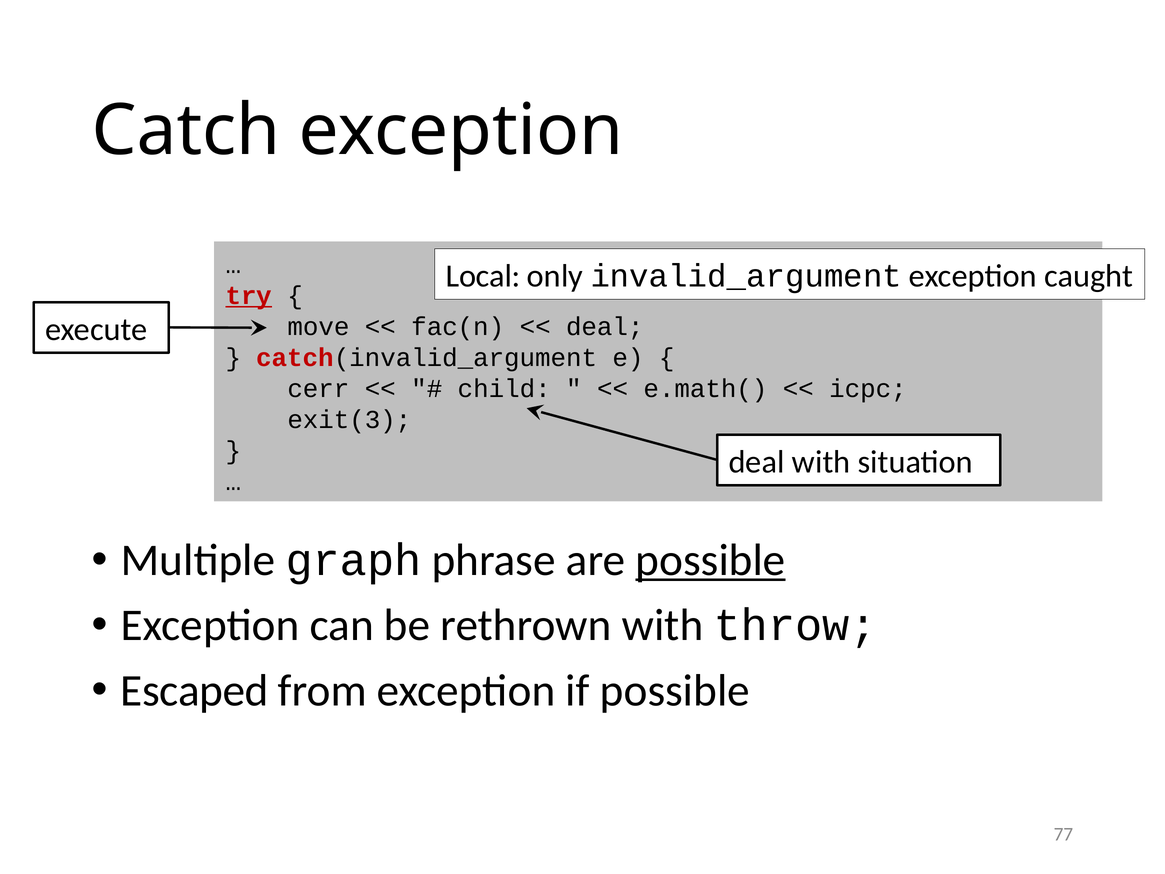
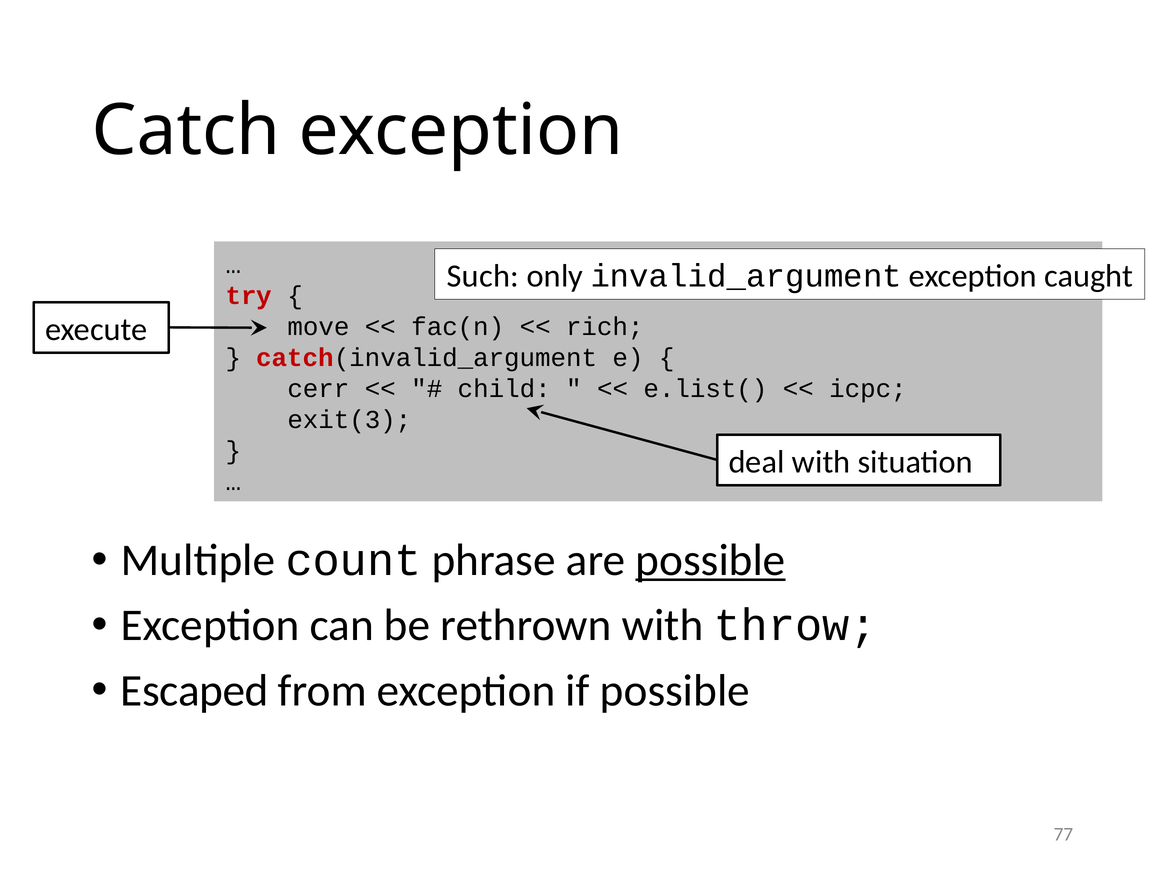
Local: Local -> Such
try underline: present -> none
deal at (605, 327): deal -> rich
e.math(: e.math( -> e.list(
graph: graph -> count
